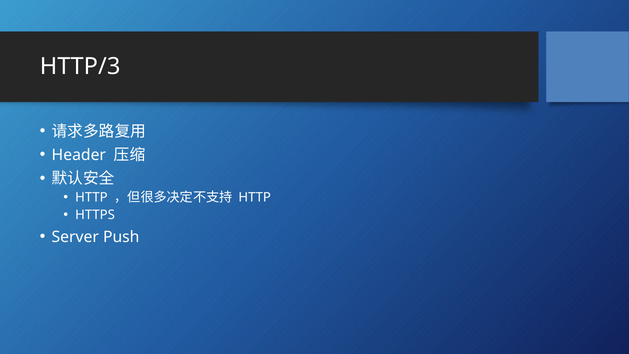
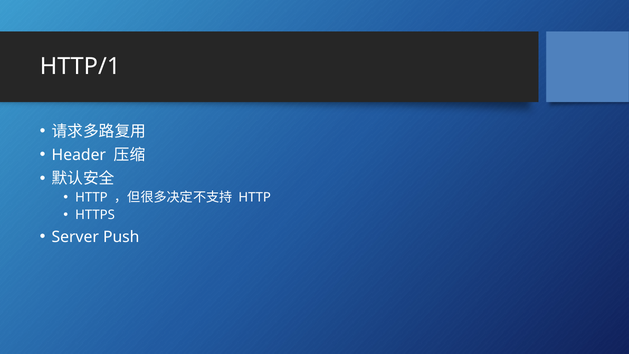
HTTP/3: HTTP/3 -> HTTP/1
